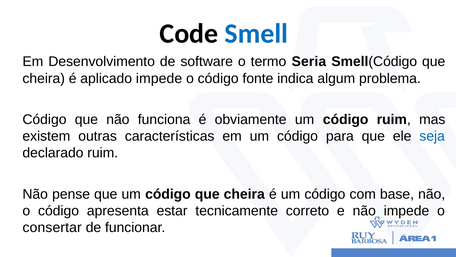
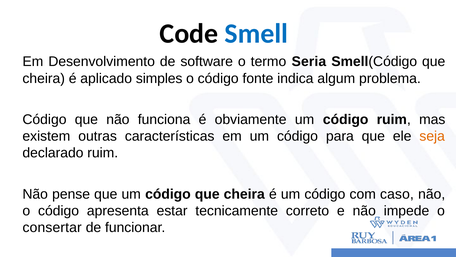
aplicado impede: impede -> simples
seja colour: blue -> orange
base: base -> caso
